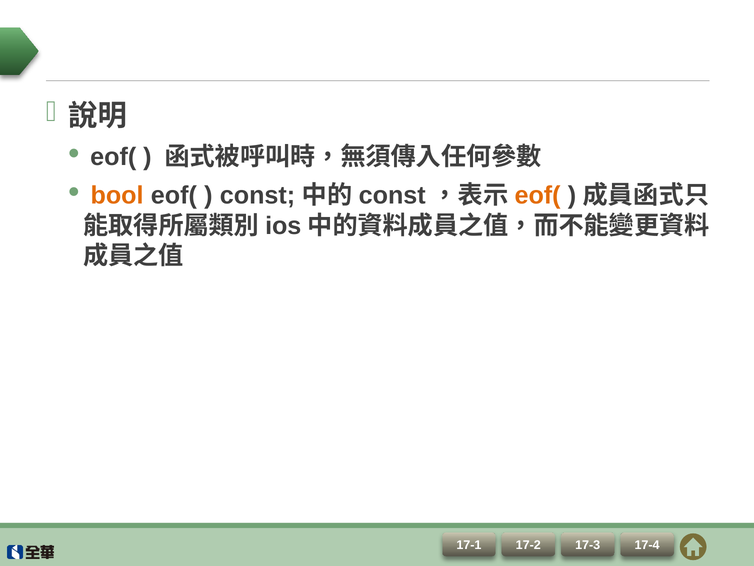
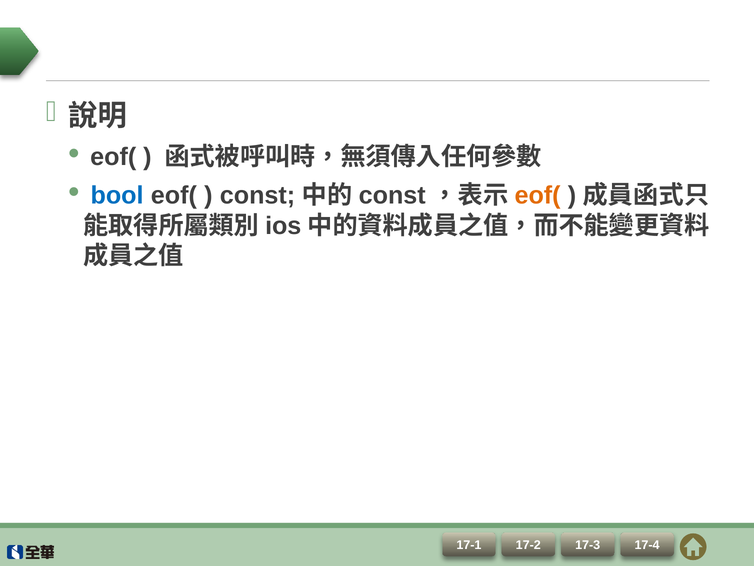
bool colour: orange -> blue
